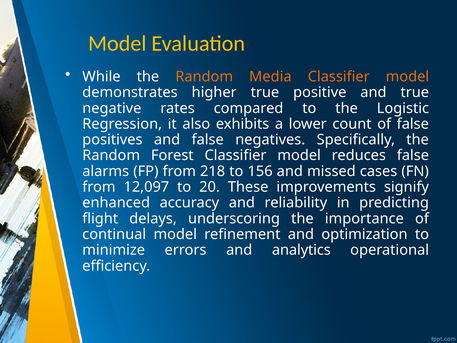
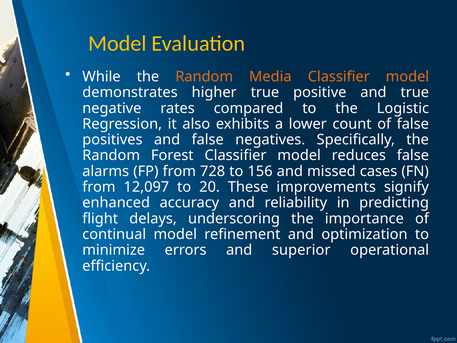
218: 218 -> 728
analytics: analytics -> superior
